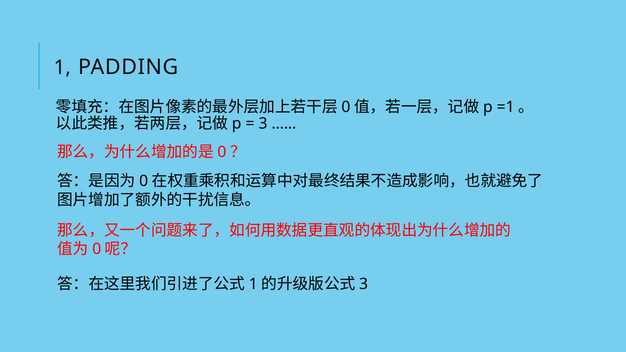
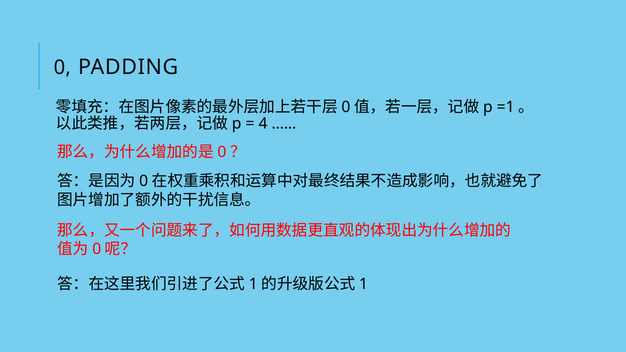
1 at (62, 68): 1 -> 0
3 at (263, 124): 3 -> 4
3 at (364, 284): 3 -> 1
